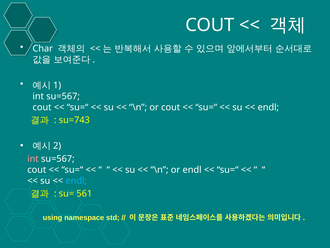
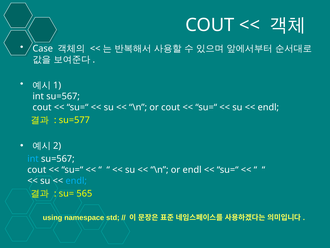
Char: Char -> Case
su=743: su=743 -> su=577
int at (33, 158) colour: pink -> light blue
561: 561 -> 565
